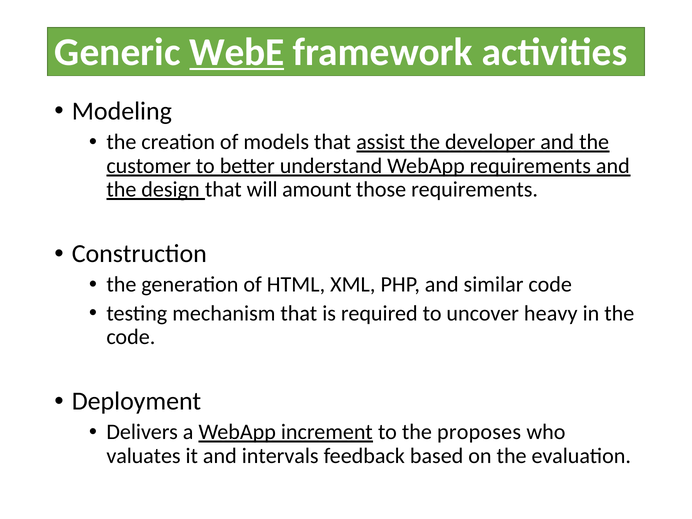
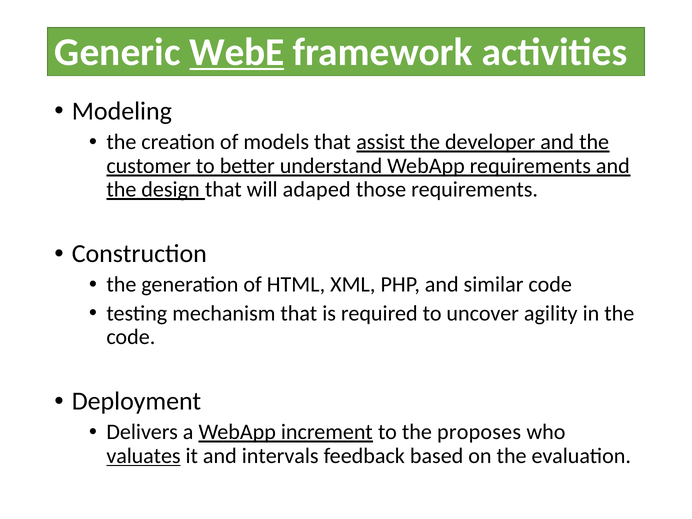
amount: amount -> adaped
heavy: heavy -> agility
valuates underline: none -> present
